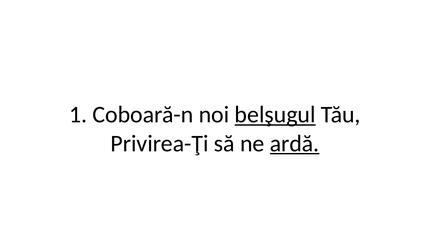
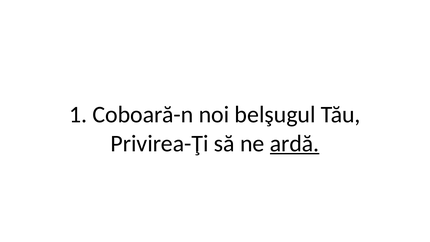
belşugul underline: present -> none
